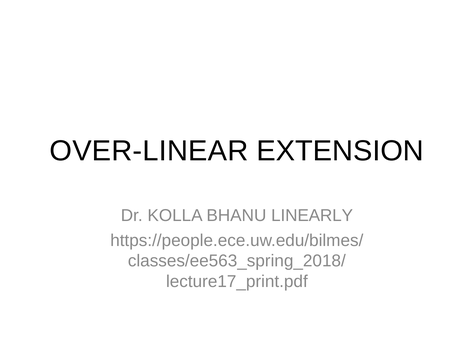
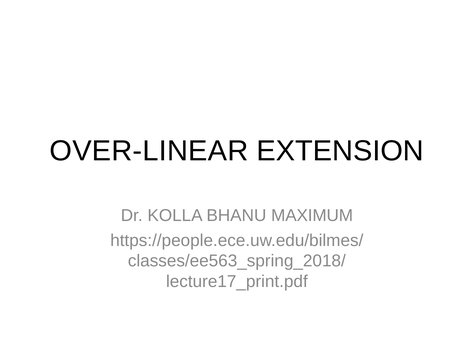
LINEARLY: LINEARLY -> MAXIMUM
